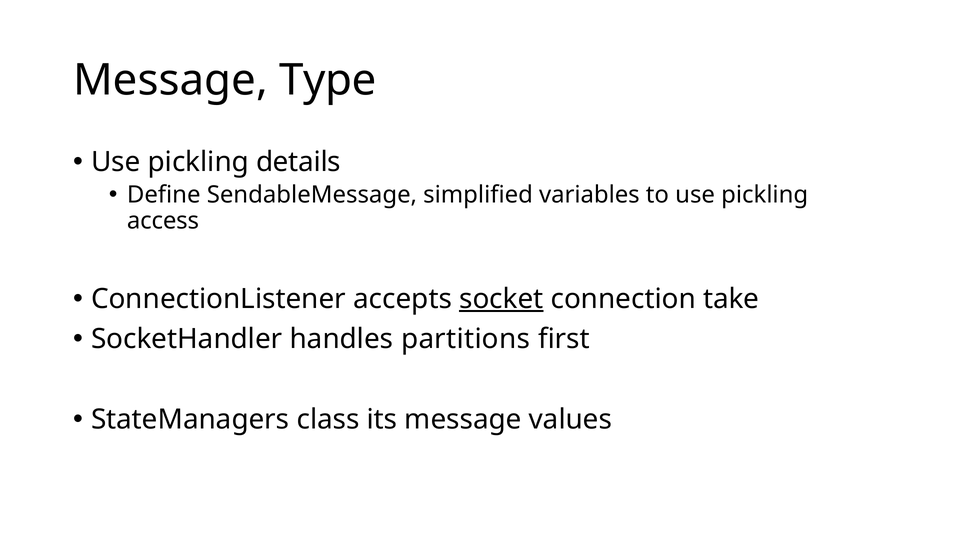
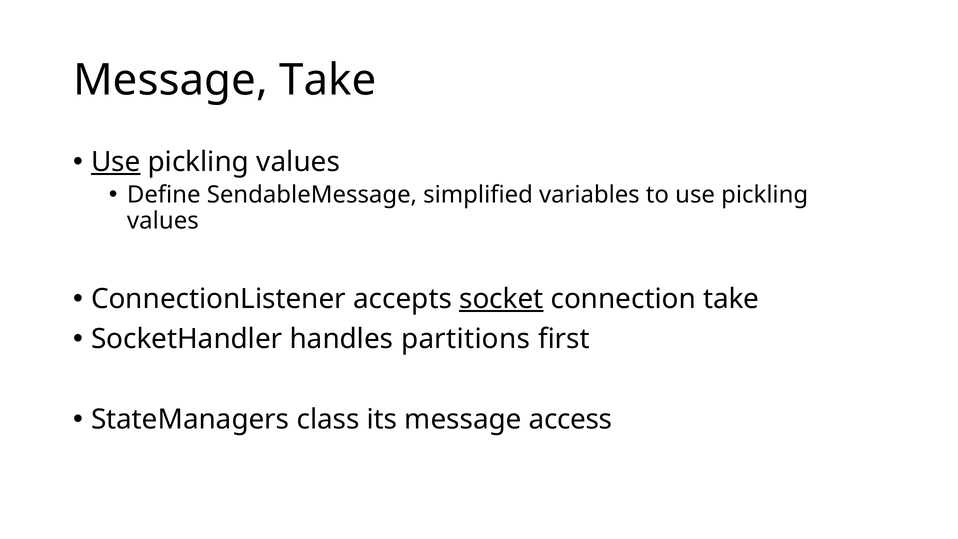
Message Type: Type -> Take
Use at (116, 162) underline: none -> present
details at (298, 162): details -> values
access at (163, 221): access -> values
values: values -> access
